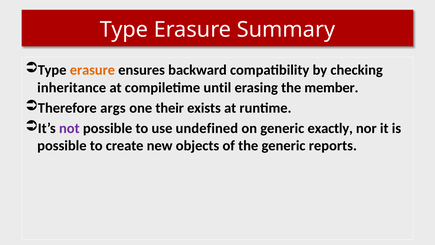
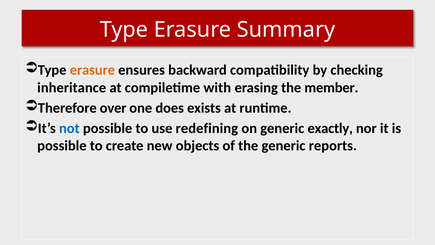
until: until -> with
args: args -> over
their: their -> does
not colour: purple -> blue
undefined: undefined -> redefining
